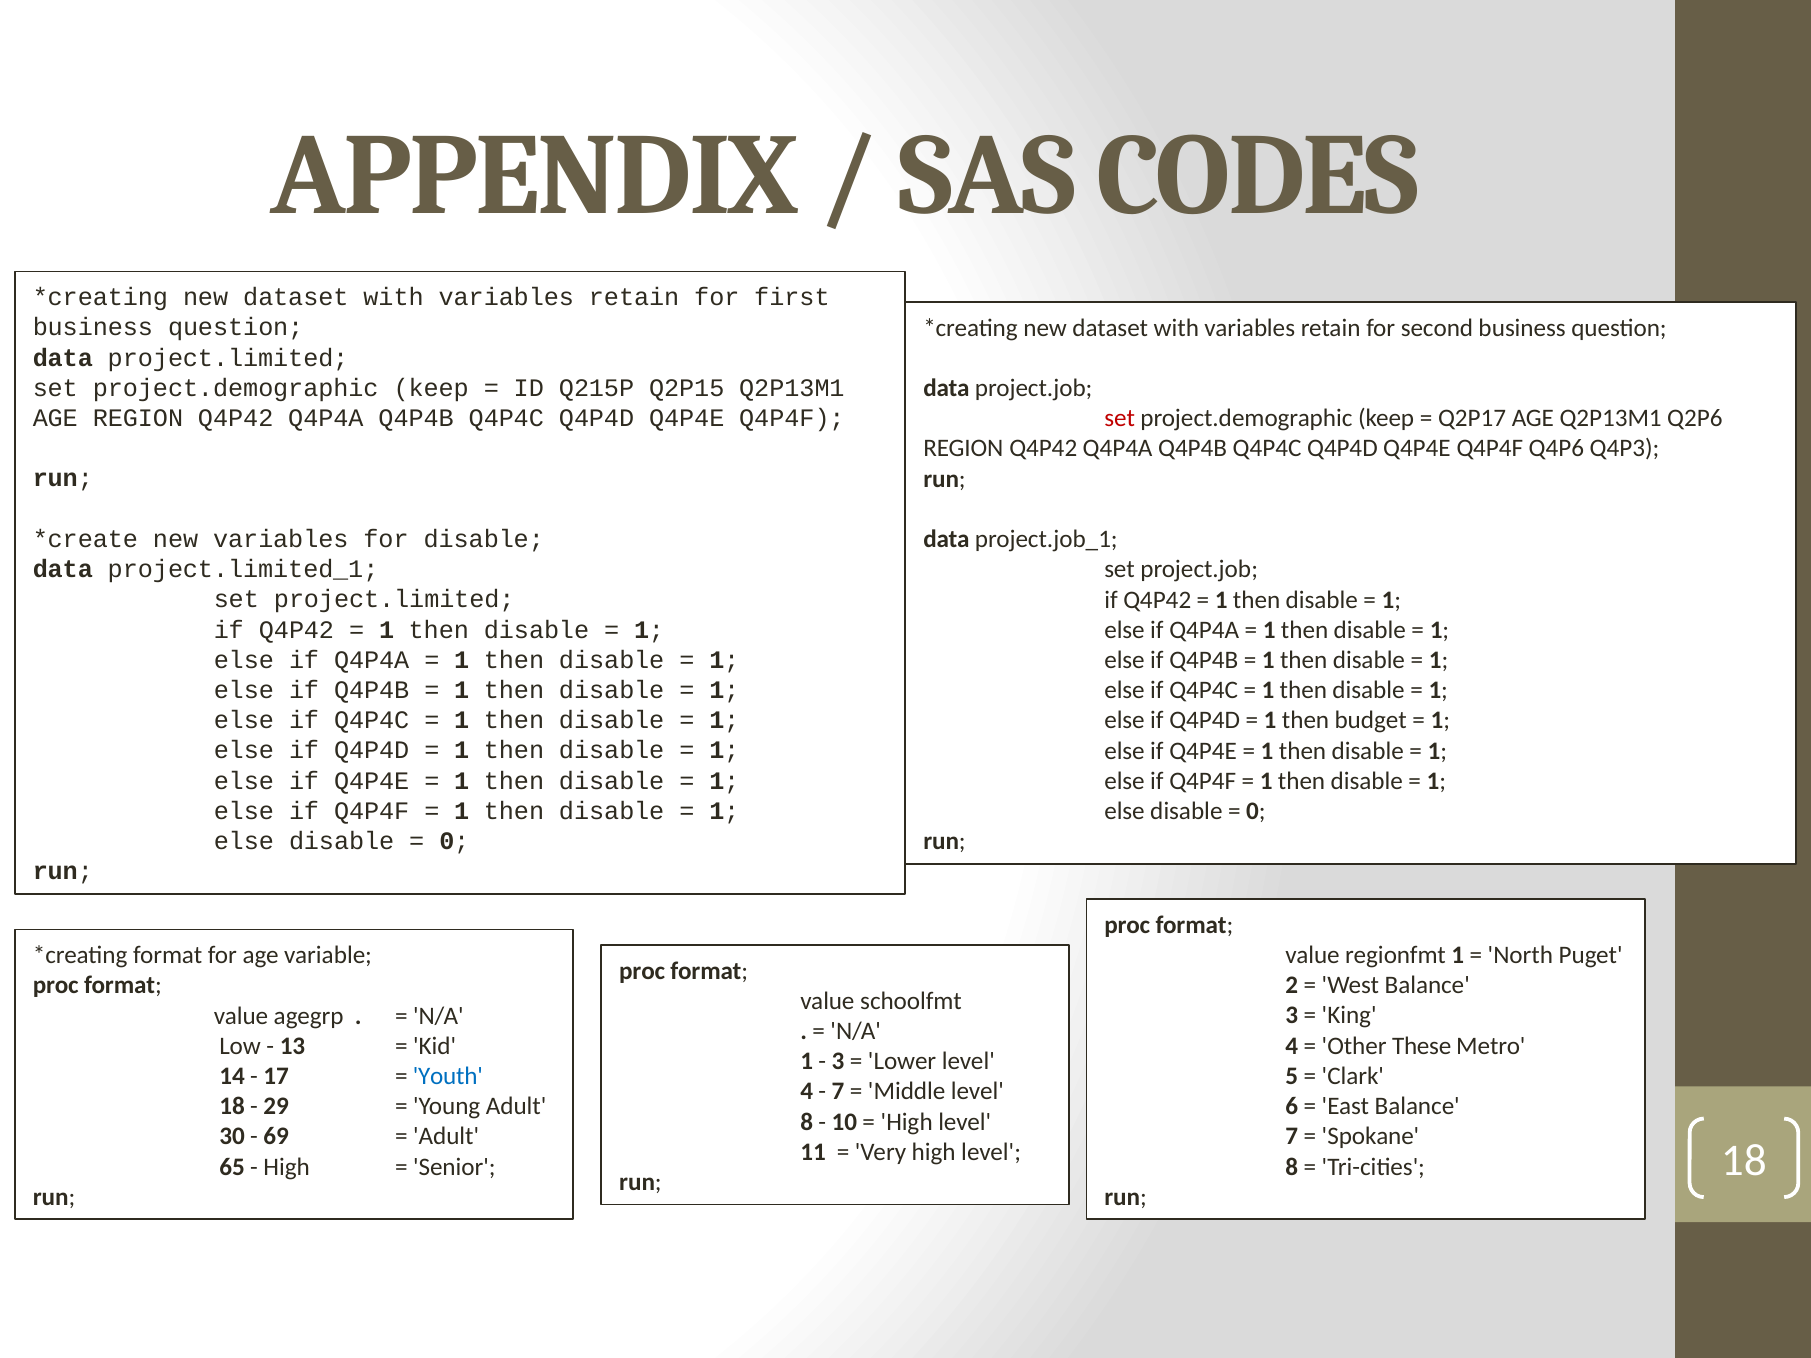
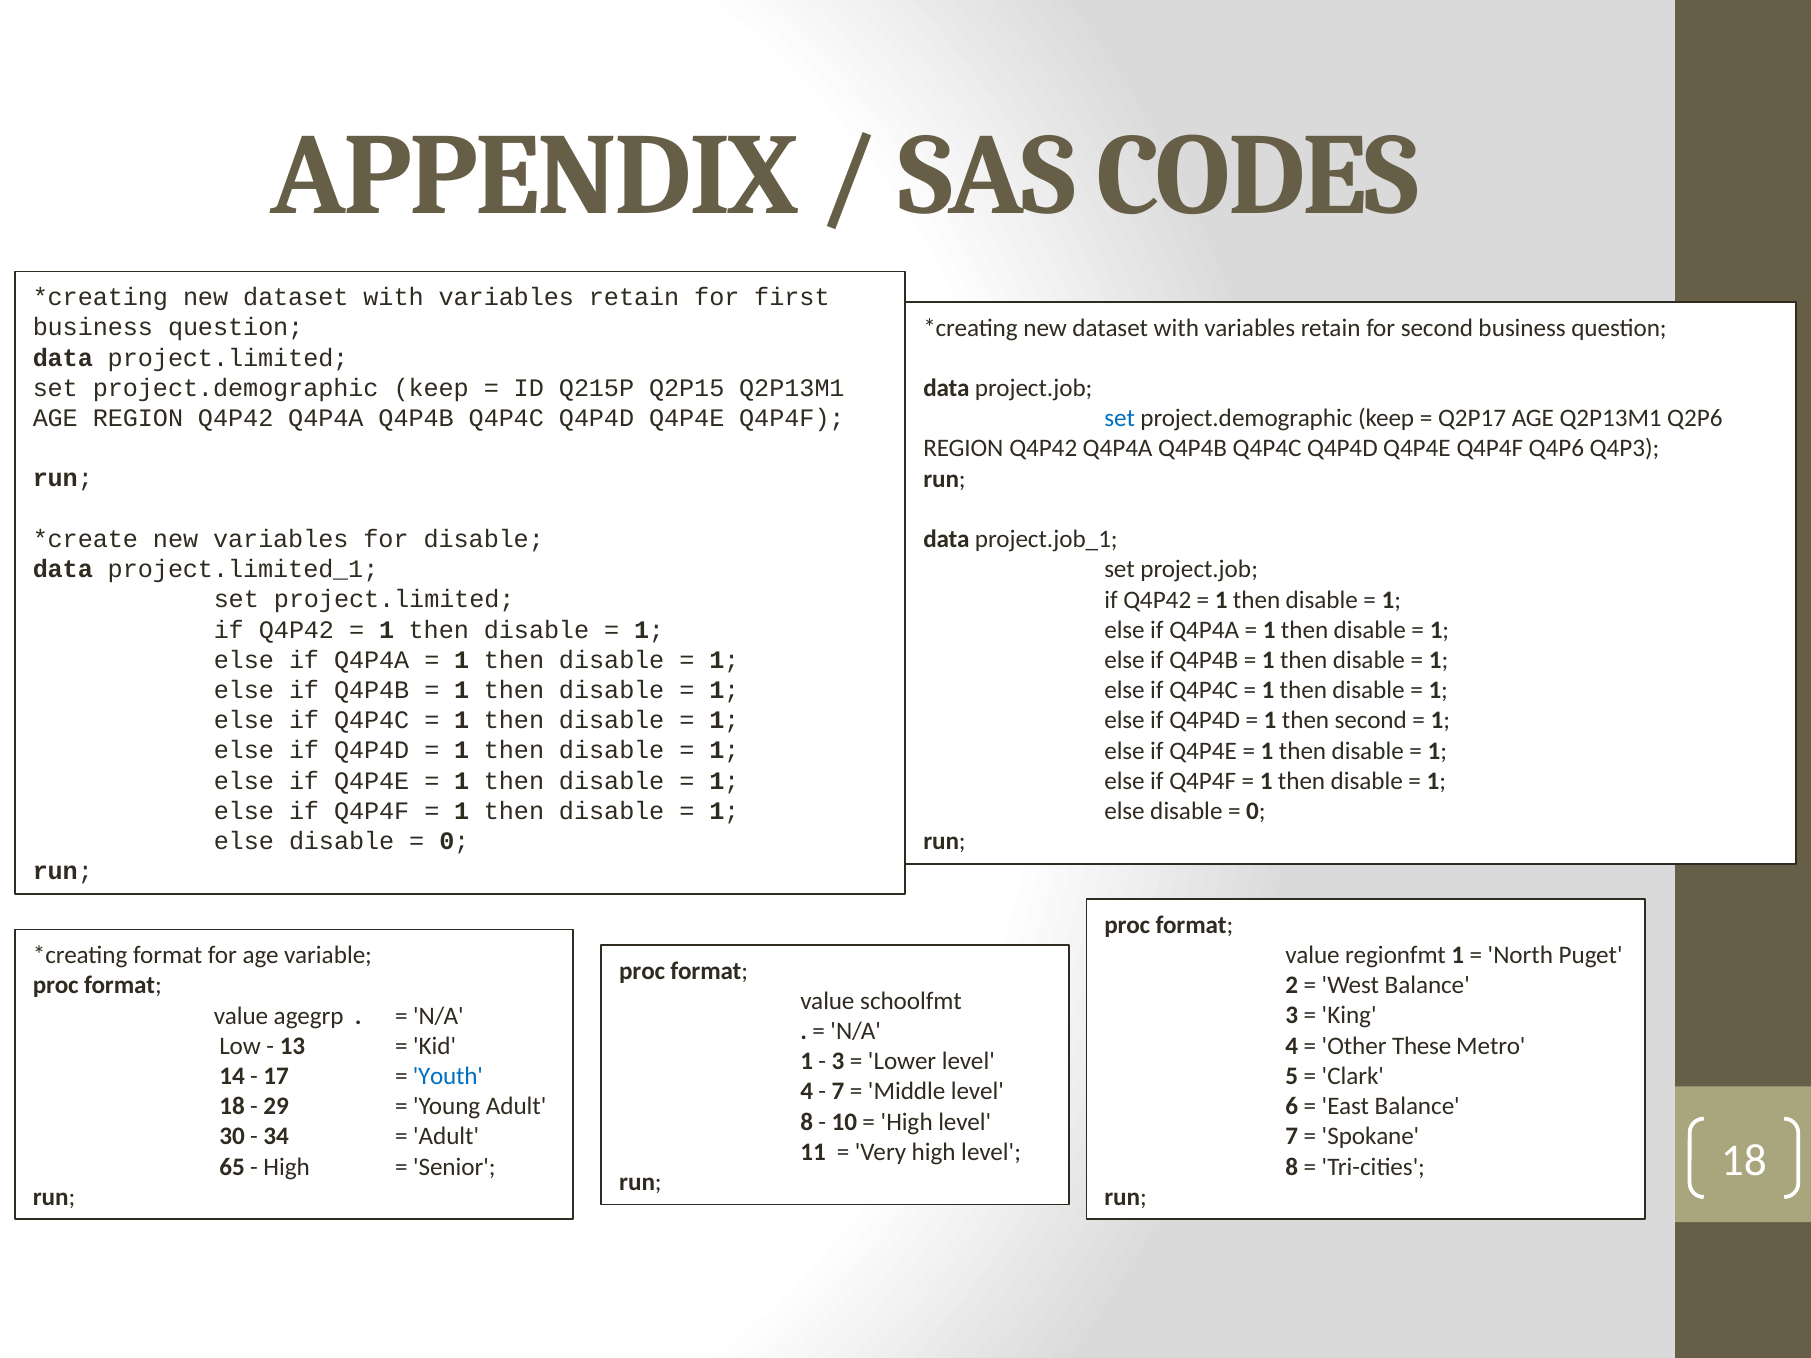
set at (1120, 418) colour: red -> blue
then budget: budget -> second
69: 69 -> 34
